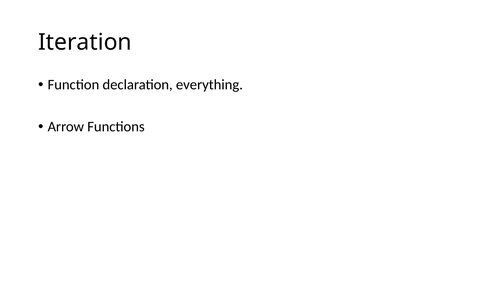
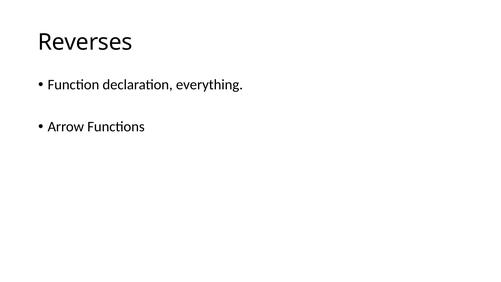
Iteration: Iteration -> Reverses
